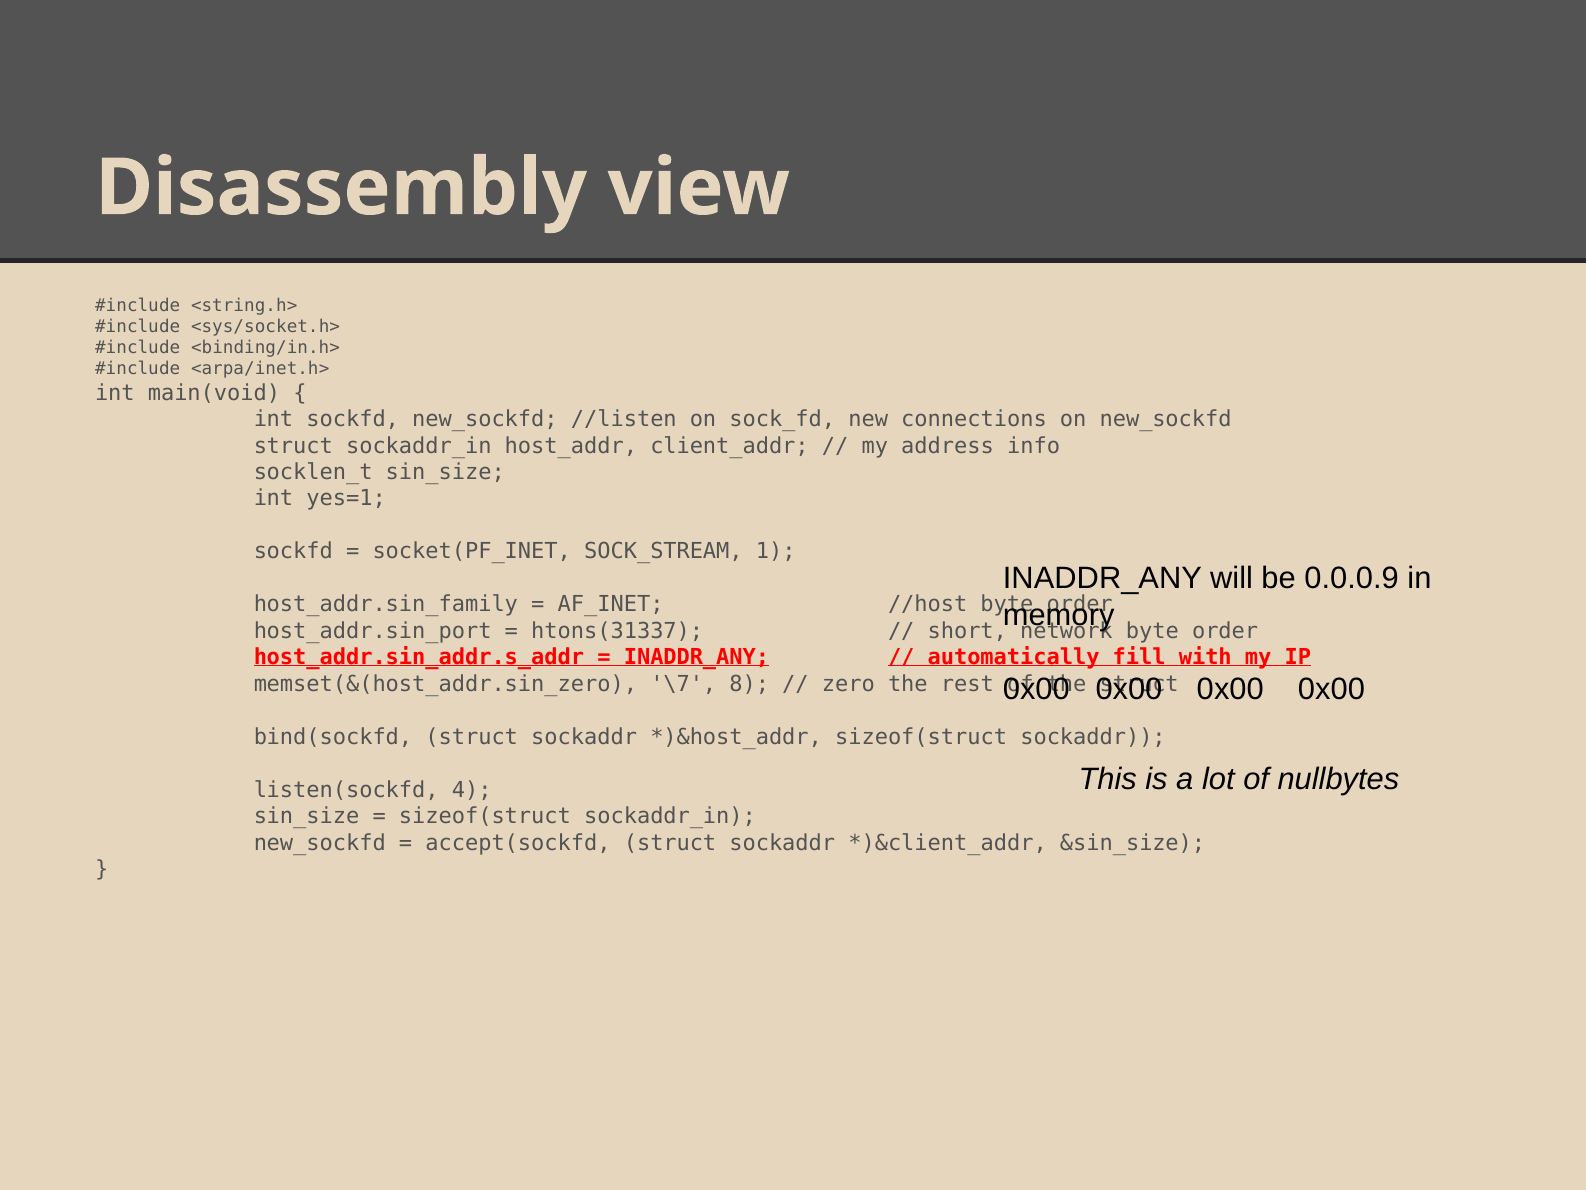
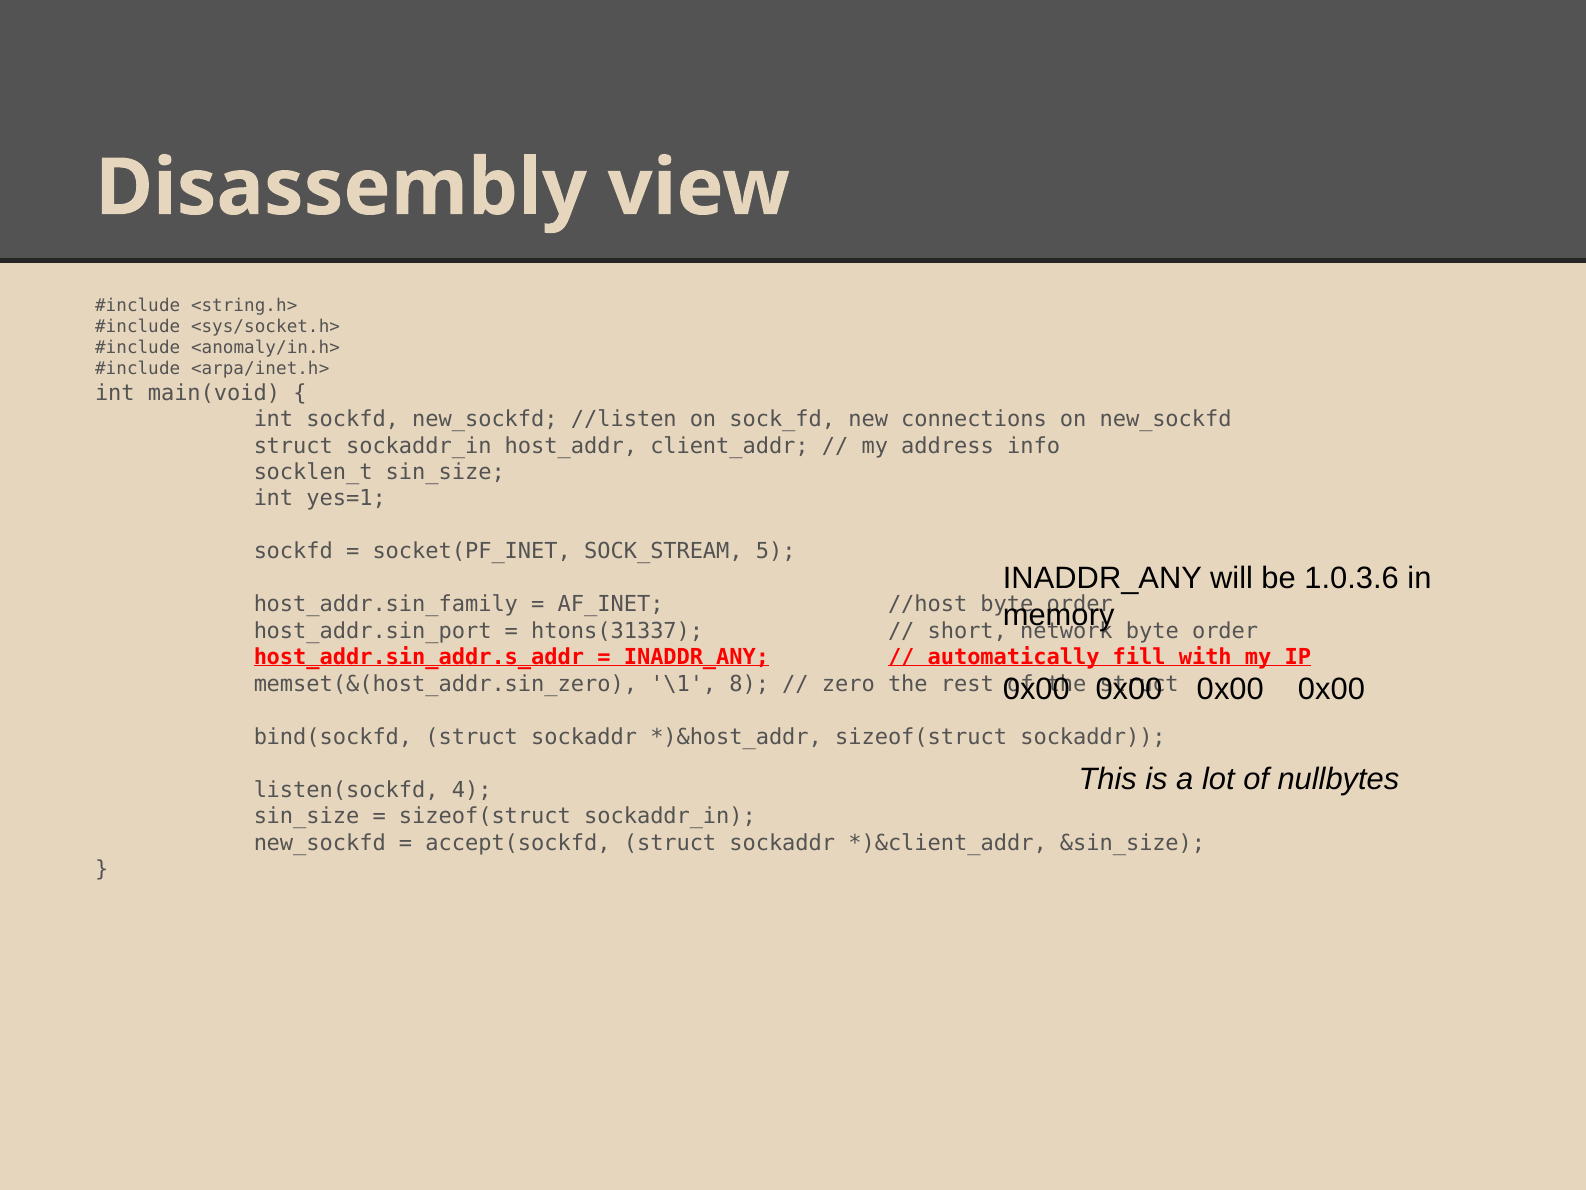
<binding/in.h>: <binding/in.h> -> <anomaly/in.h>
1: 1 -> 5
0.0.0.9: 0.0.0.9 -> 1.0.3.6
\7: \7 -> \1
